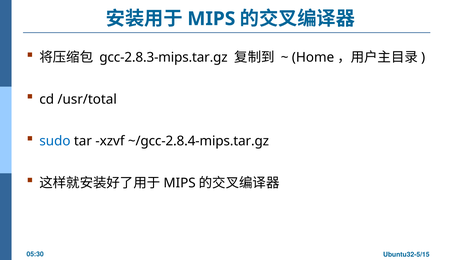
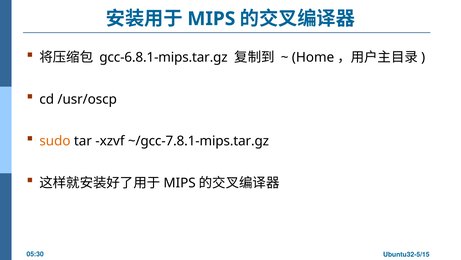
gcc-2.8.3-mips.tar.gz: gcc-2.8.3-mips.tar.gz -> gcc-6.8.1-mips.tar.gz
/usr/total: /usr/total -> /usr/oscp
sudo colour: blue -> orange
~/gcc-2.8.4-mips.tar.gz: ~/gcc-2.8.4-mips.tar.gz -> ~/gcc-7.8.1-mips.tar.gz
